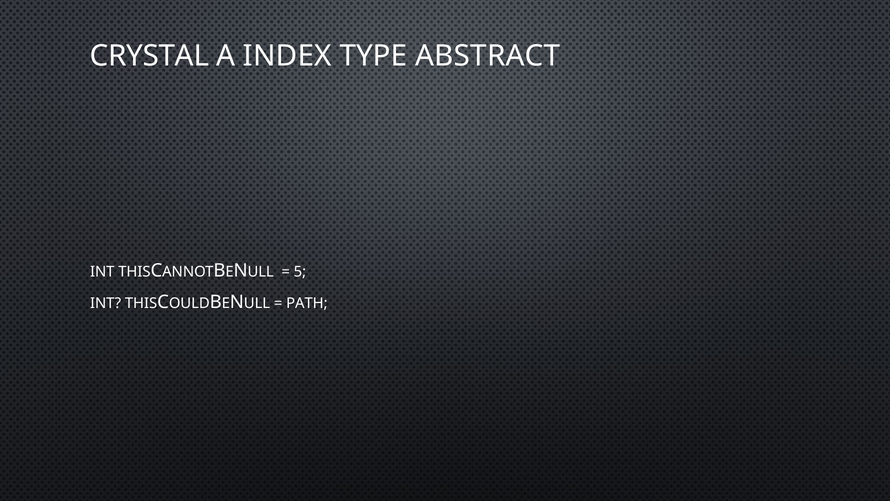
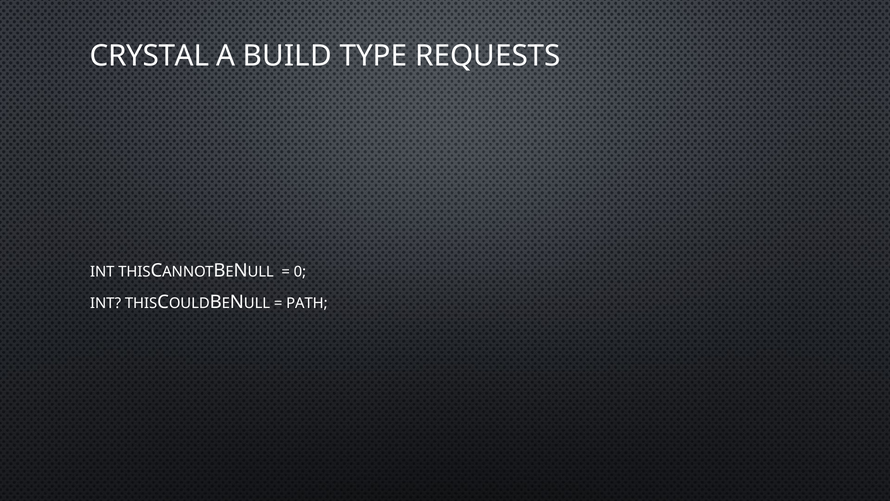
INDEX: INDEX -> BUILD
ABSTRACT: ABSTRACT -> REQUESTS
5: 5 -> 0
